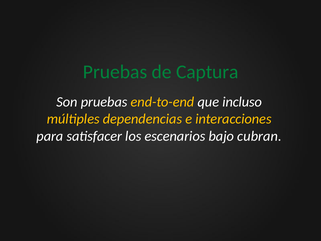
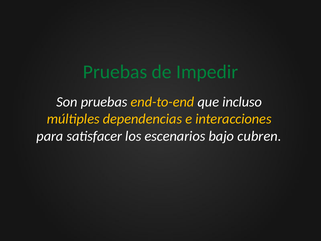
Captura: Captura -> Impedir
cubran: cubran -> cubren
